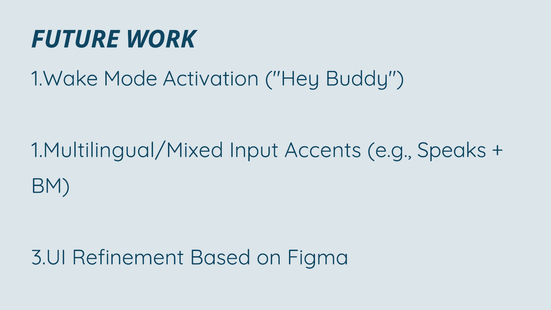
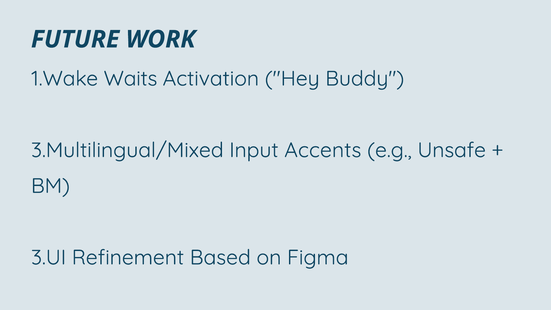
Mode: Mode -> Waits
1.Multilingual/Mixed: 1.Multilingual/Mixed -> 3.Multilingual/Mixed
Speaks: Speaks -> Unsafe
